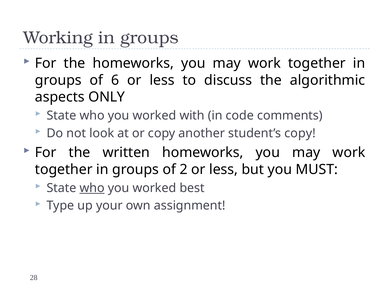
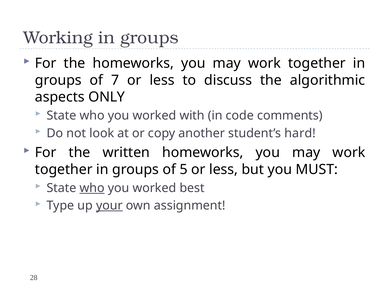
6: 6 -> 7
student’s copy: copy -> hard
2: 2 -> 5
your underline: none -> present
